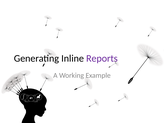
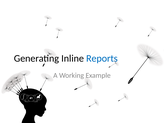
Reports colour: purple -> blue
